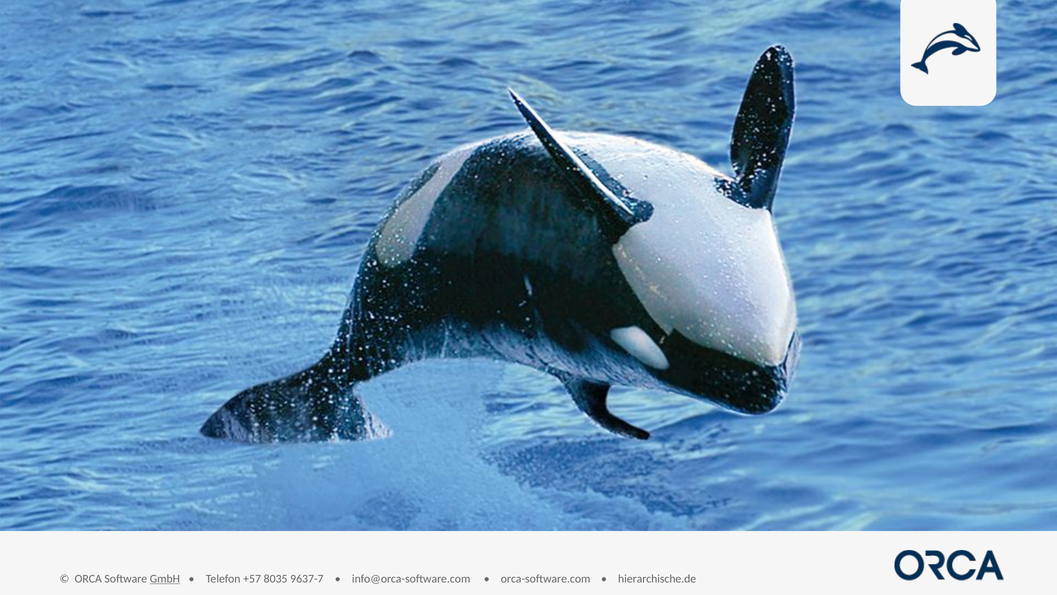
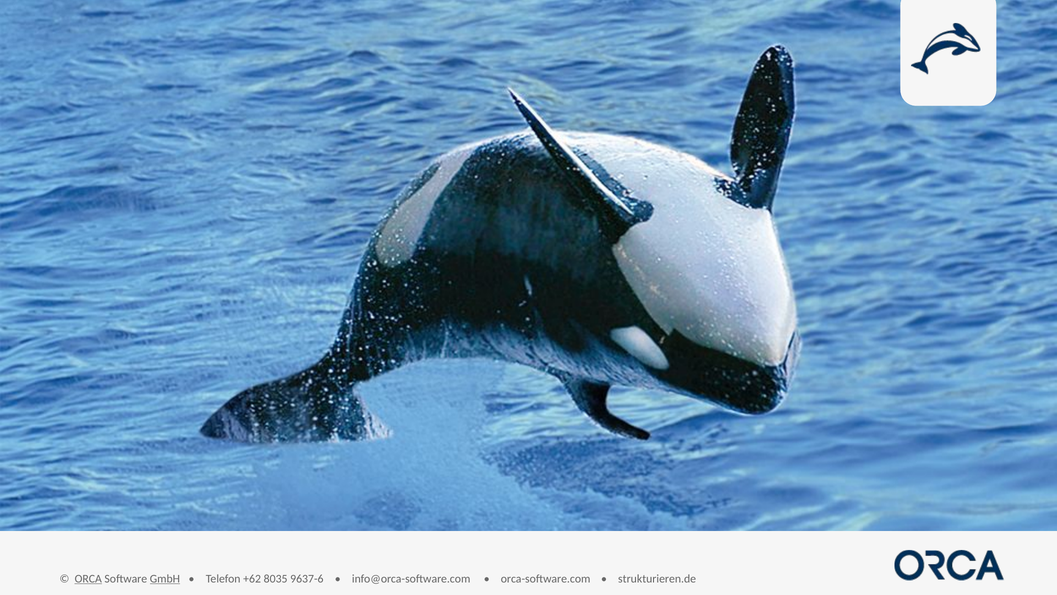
ORCA underline: none -> present
+57: +57 -> +62
9637-7: 9637-7 -> 9637-6
hierarchische.de: hierarchische.de -> strukturieren.de
